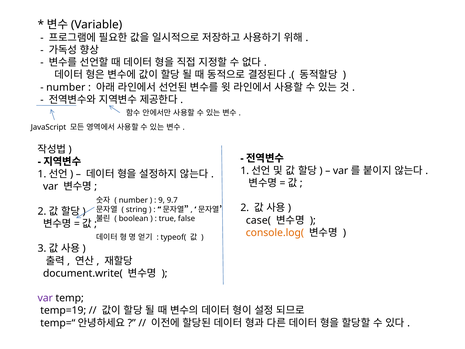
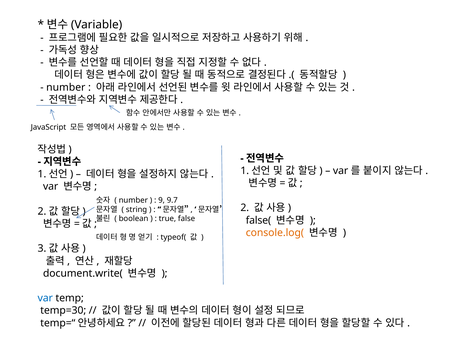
case(: case( -> false(
var at (45, 298) colour: purple -> blue
temp=19: temp=19 -> temp=30
